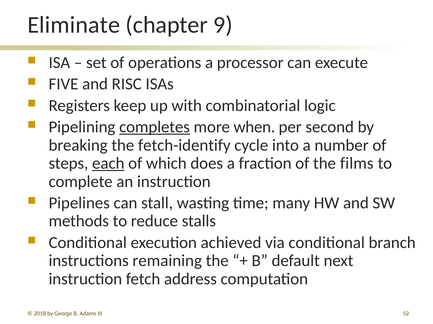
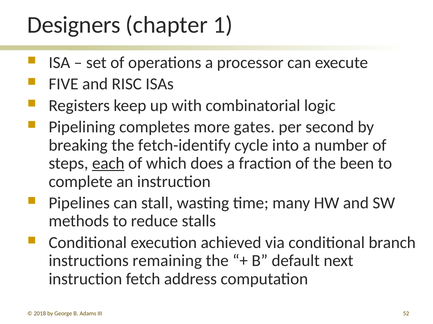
Eliminate: Eliminate -> Designers
9: 9 -> 1
completes underline: present -> none
when: when -> gates
films: films -> been
